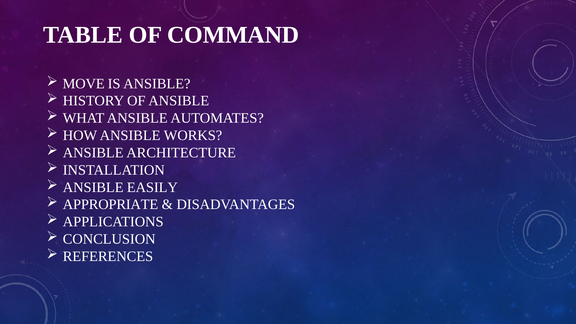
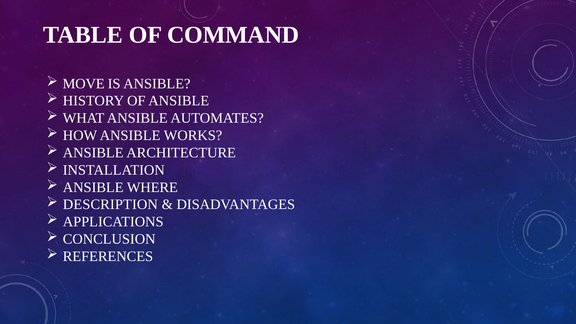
EASILY: EASILY -> WHERE
APPROPRIATE: APPROPRIATE -> DESCRIPTION
